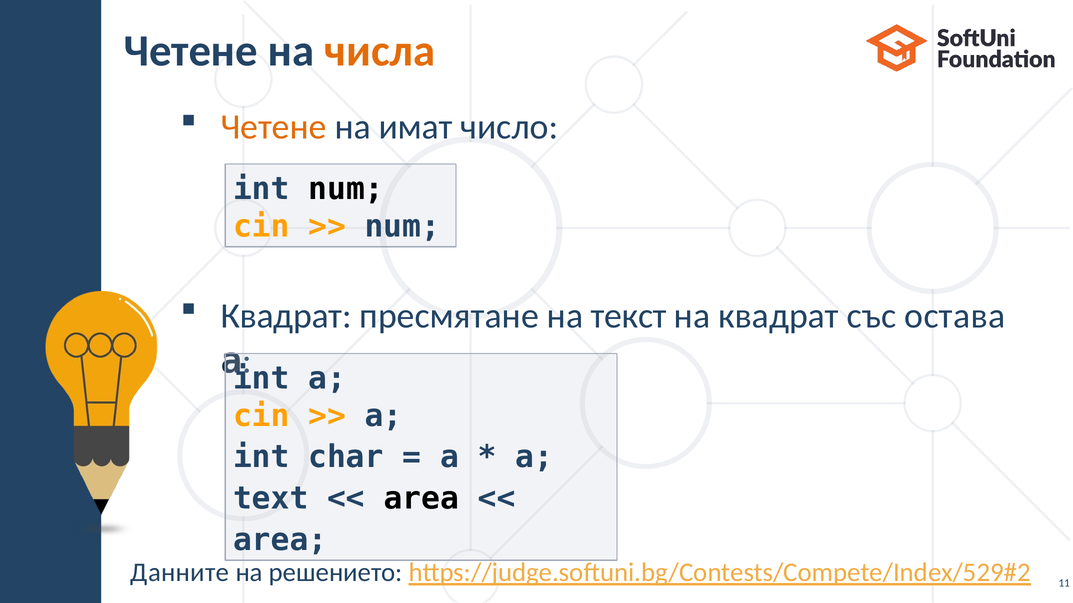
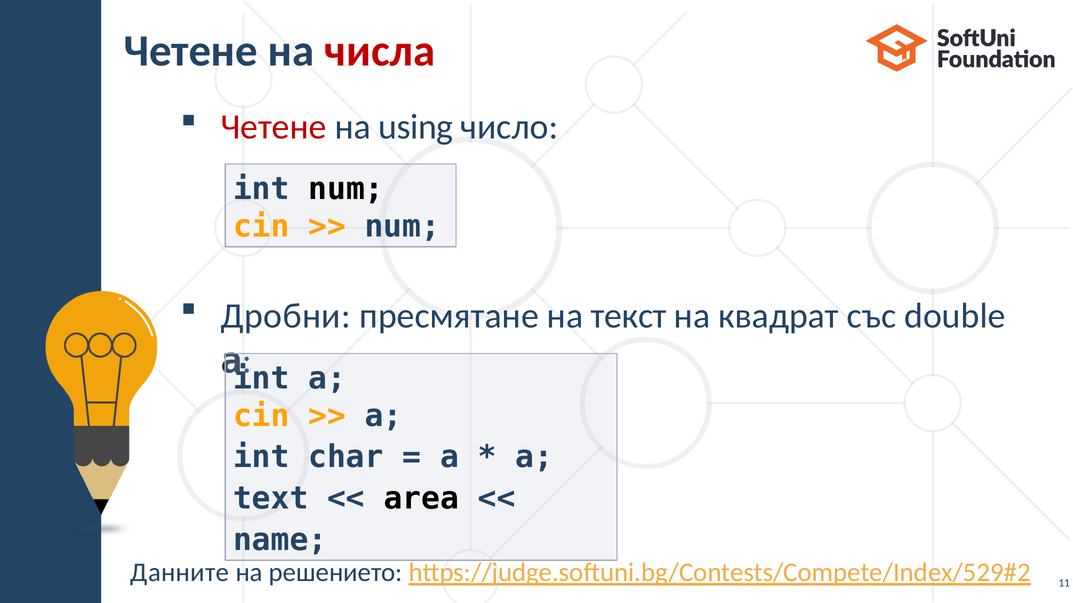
числа colour: orange -> red
Четене at (274, 127) colour: orange -> red
имат: имат -> using
Квадрат at (286, 316): Квадрат -> Дробни
остава: остава -> double
area at (280, 540): area -> name
